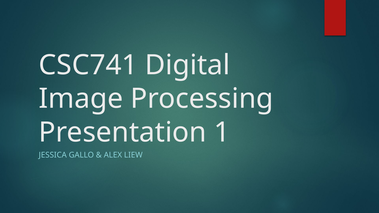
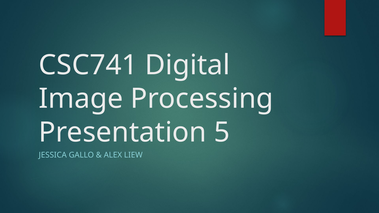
1: 1 -> 5
